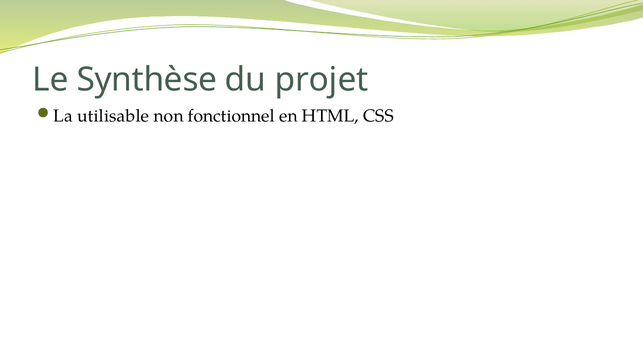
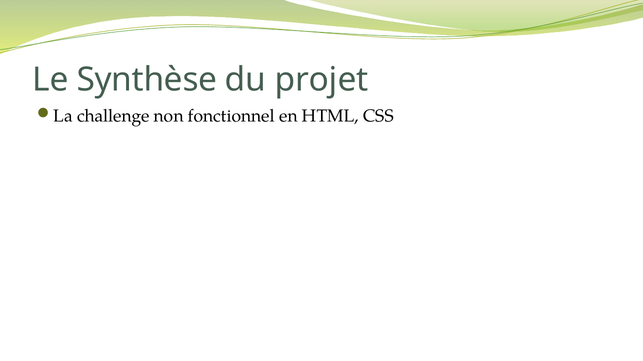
utilisable: utilisable -> challenge
